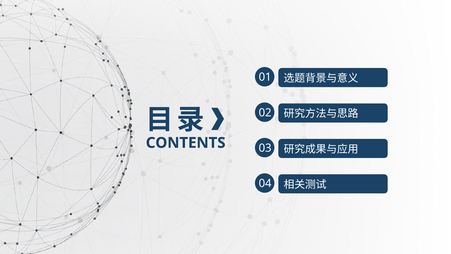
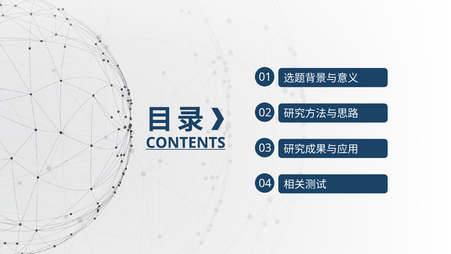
CONTENTS underline: none -> present
